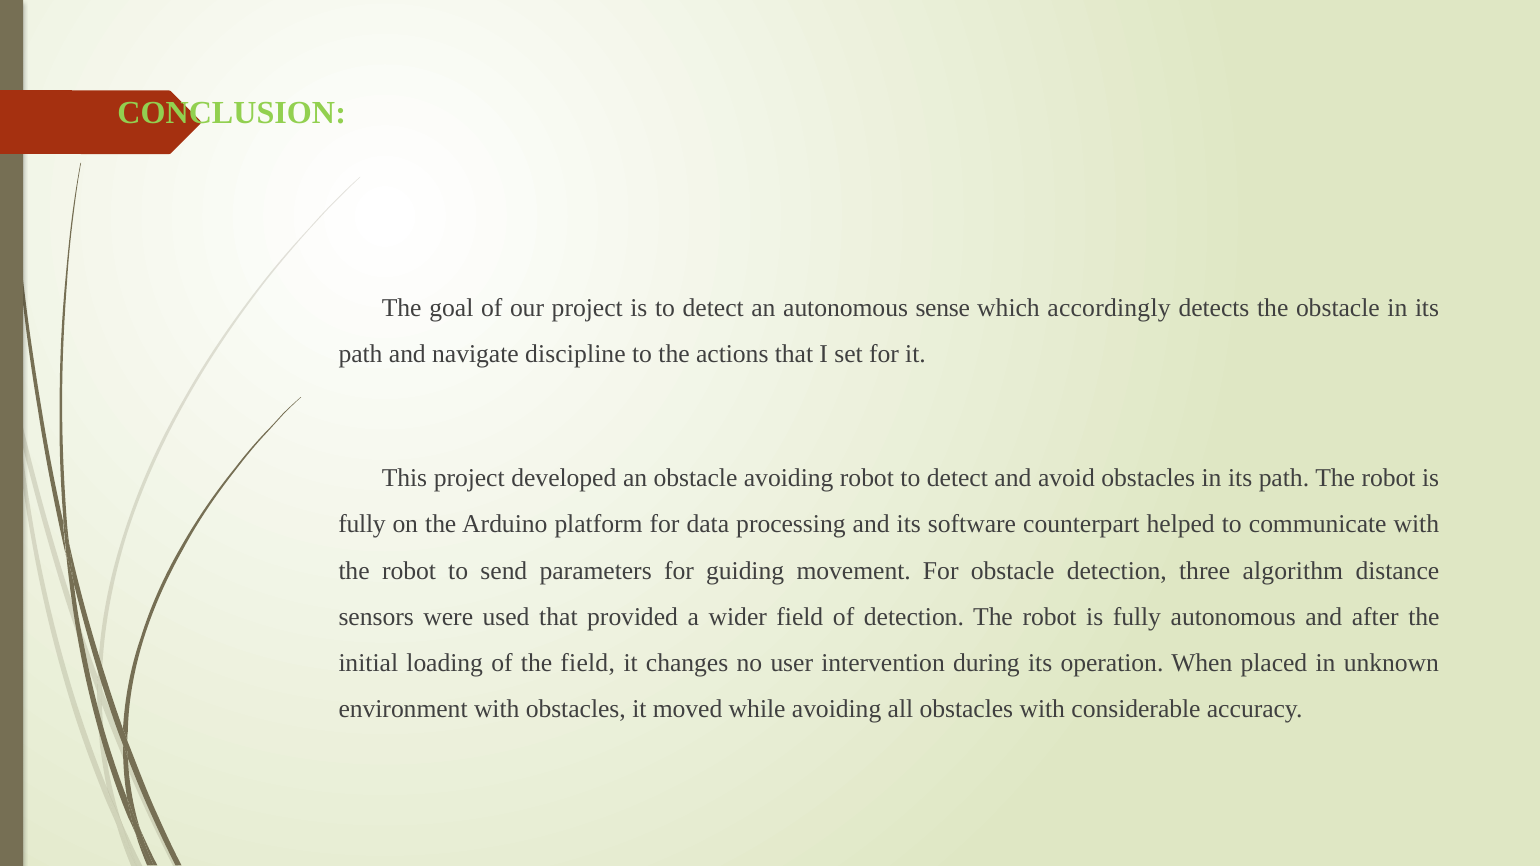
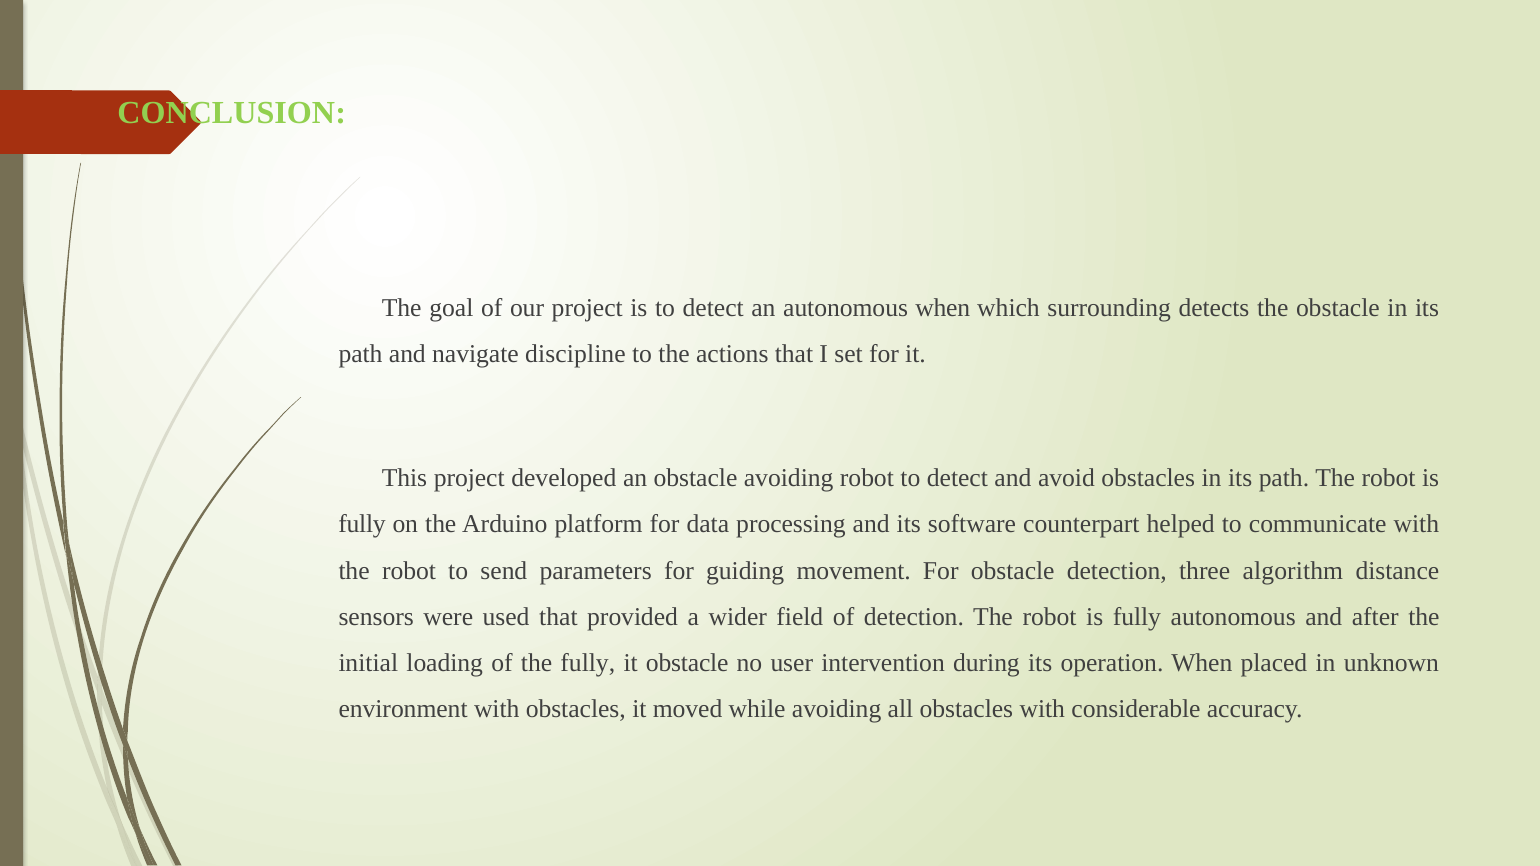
autonomous sense: sense -> when
accordingly: accordingly -> surrounding
the field: field -> fully
it changes: changes -> obstacle
